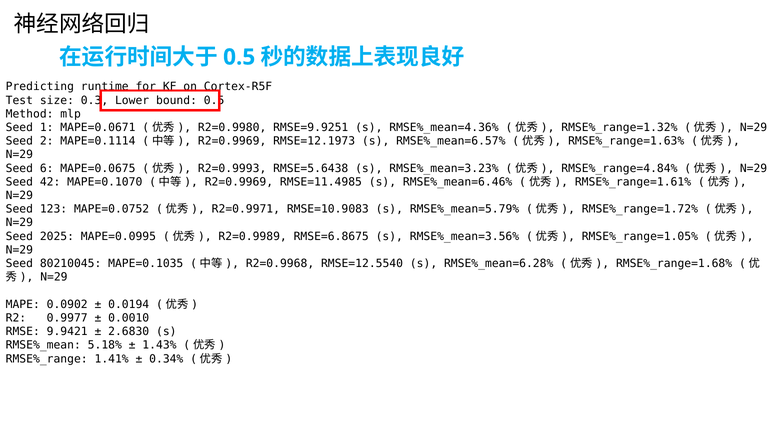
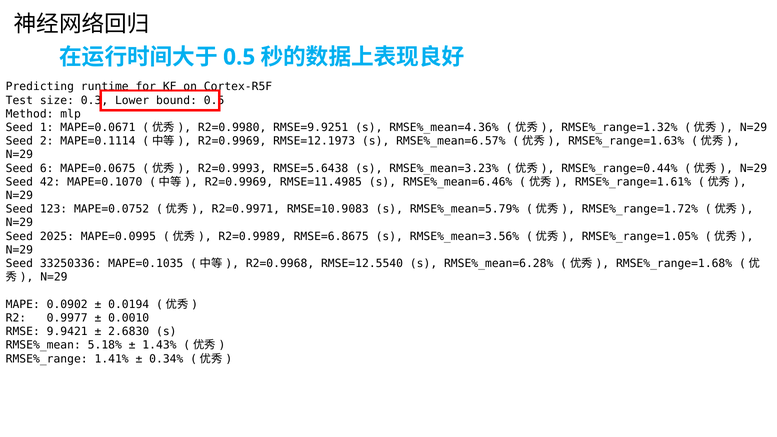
RMSE%_range=4.84%: RMSE%_range=4.84% -> RMSE%_range=0.44%
80210045: 80210045 -> 33250336
